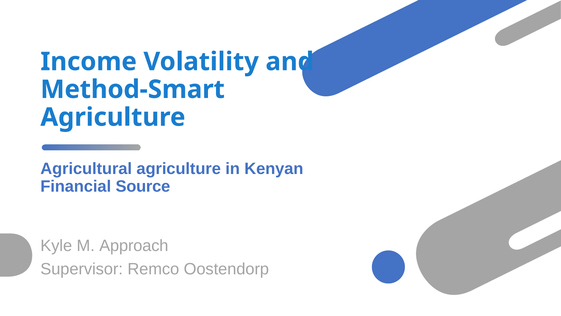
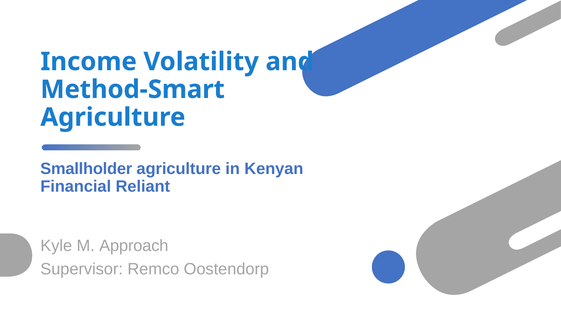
Agricultural: Agricultural -> Smallholder
Source: Source -> Reliant
